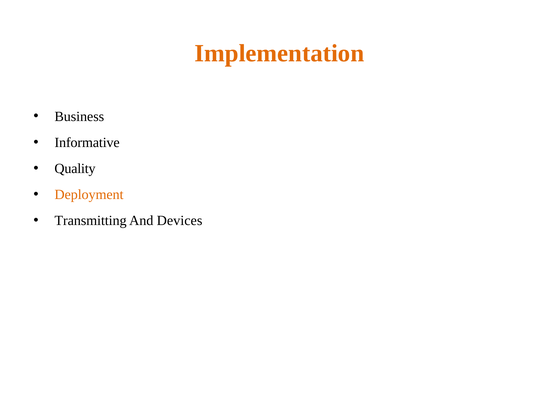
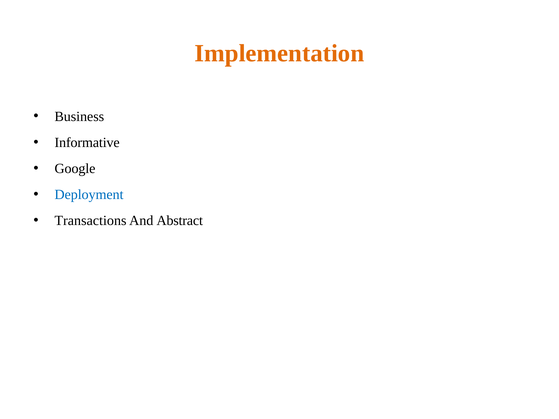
Quality: Quality -> Google
Deployment colour: orange -> blue
Transmitting: Transmitting -> Transactions
Devices: Devices -> Abstract
